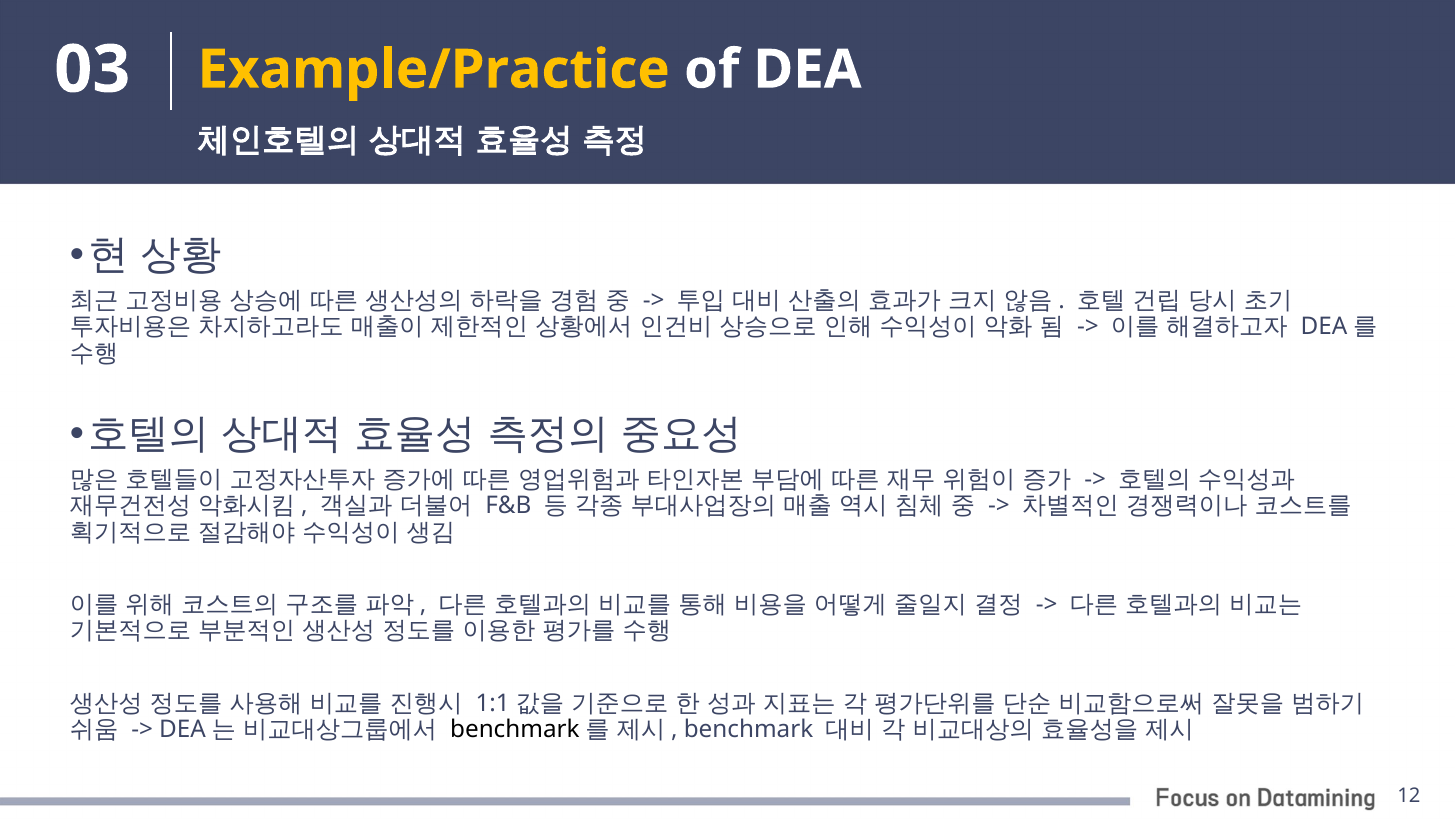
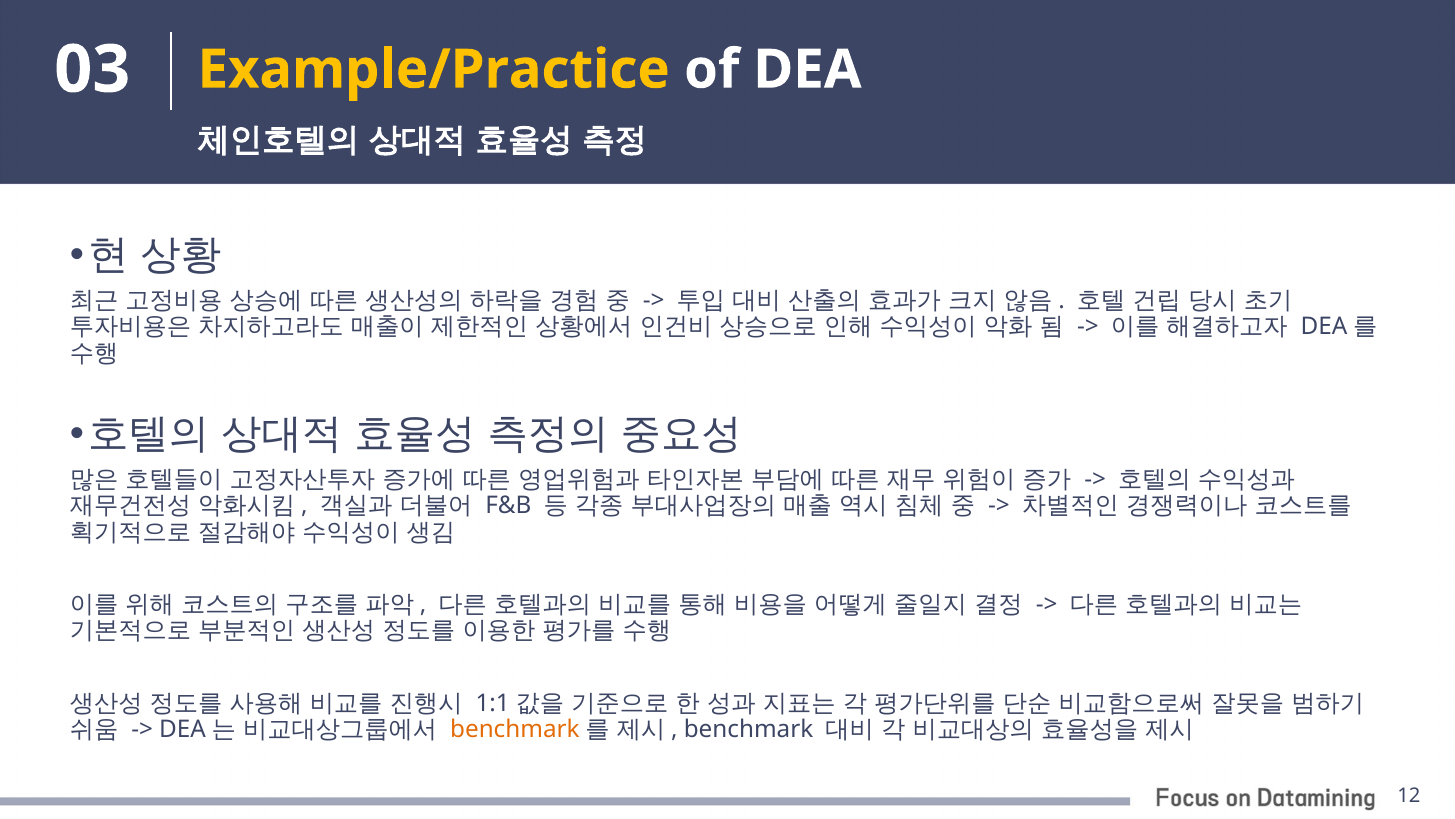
benchmark at (515, 729) colour: black -> orange
